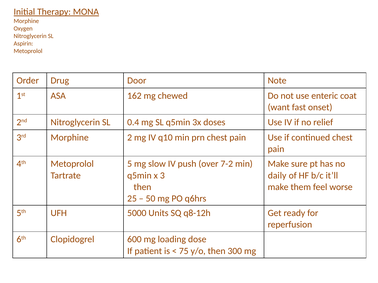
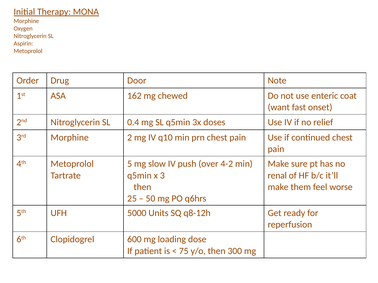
7-2: 7-2 -> 4-2
daily: daily -> renal
